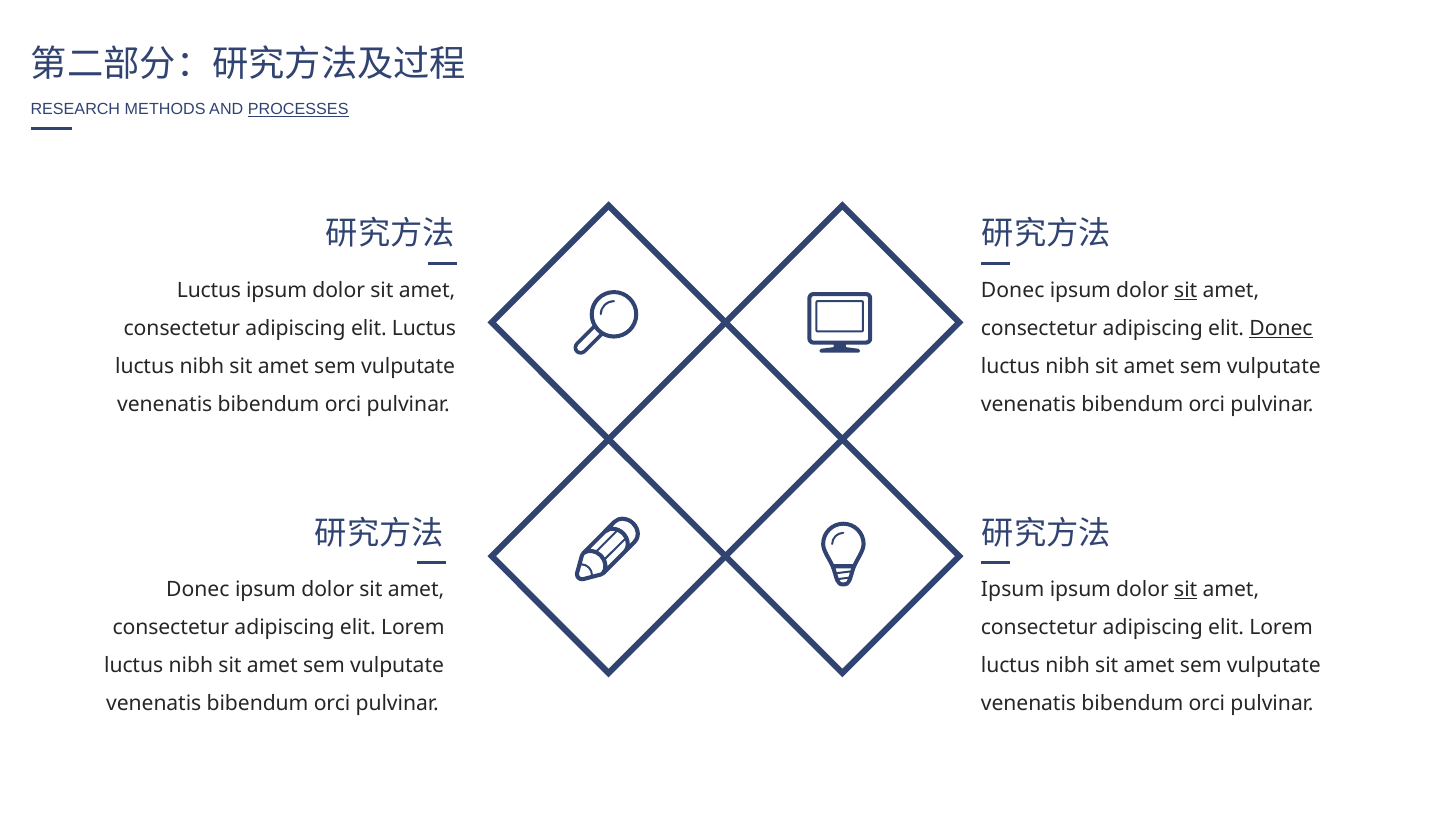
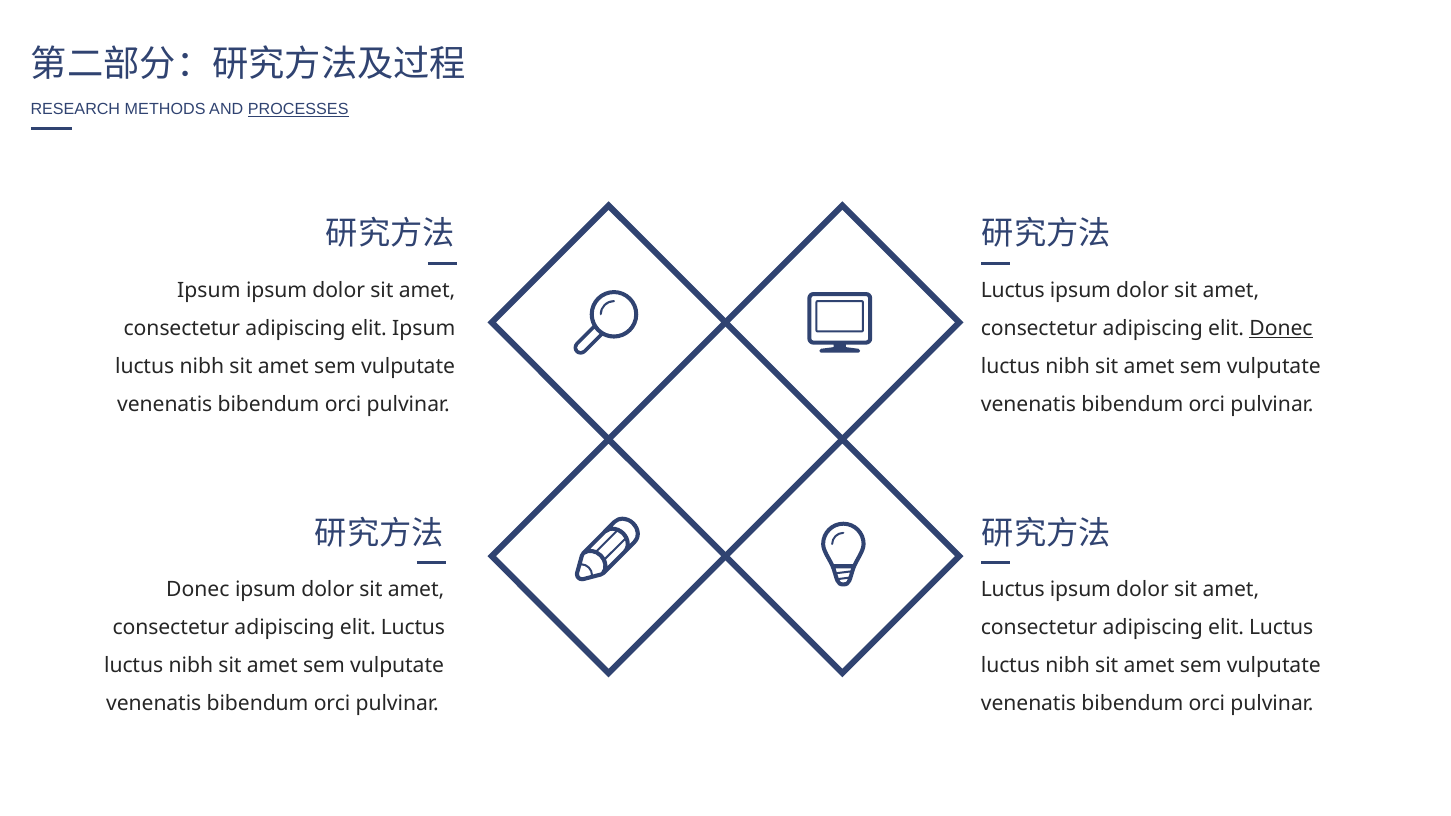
Luctus at (209, 290): Luctus -> Ipsum
Donec at (1013, 290): Donec -> Luctus
sit at (1186, 290) underline: present -> none
elit Luctus: Luctus -> Ipsum
Ipsum at (1013, 590): Ipsum -> Luctus
sit at (1186, 590) underline: present -> none
Lorem at (413, 628): Lorem -> Luctus
Lorem at (1281, 628): Lorem -> Luctus
